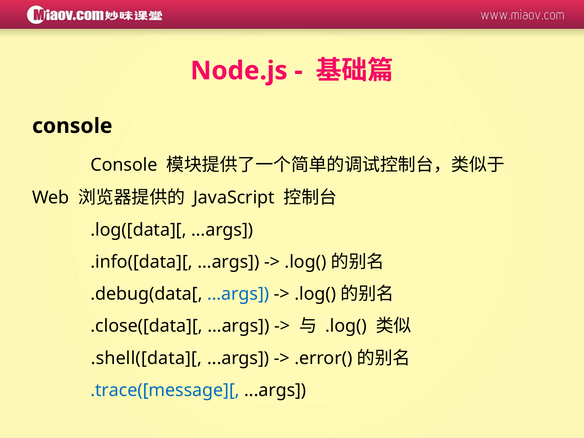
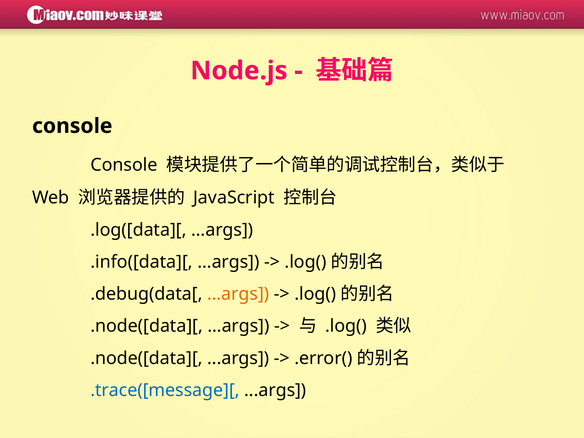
...args at (238, 294) colour: blue -> orange
.close([data][ at (147, 326): .close([data][ -> .node([data][
.shell([data][ at (146, 358): .shell([data][ -> .node([data][
